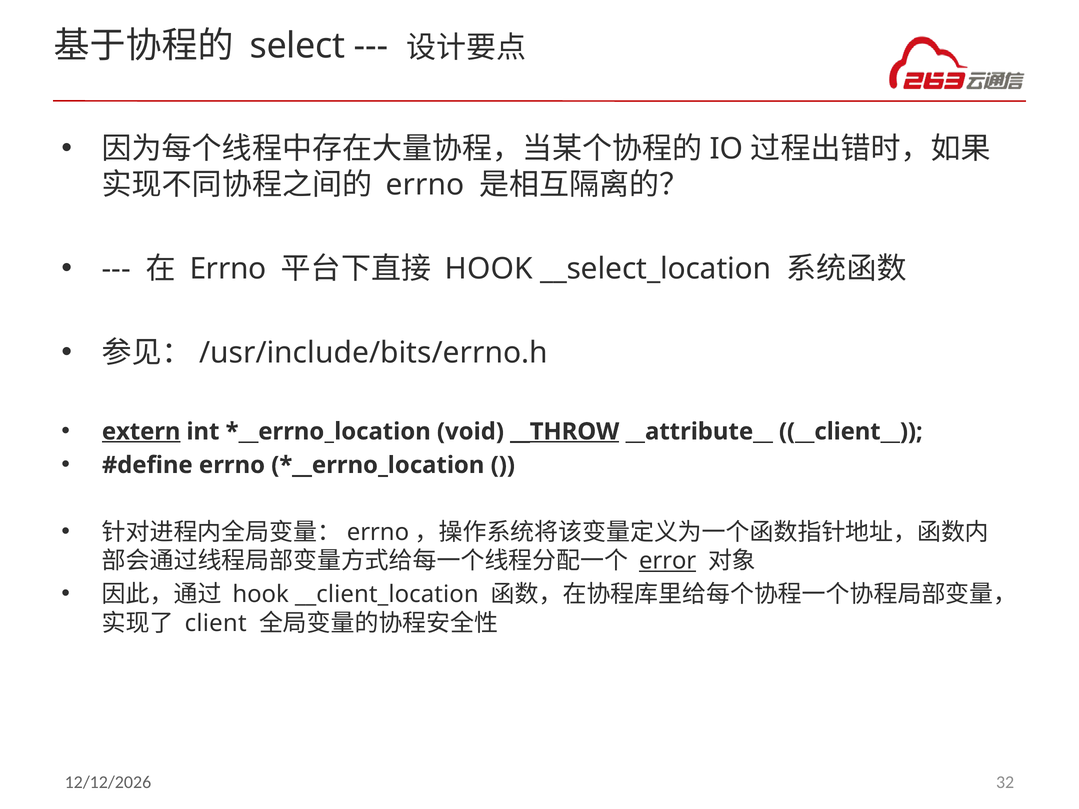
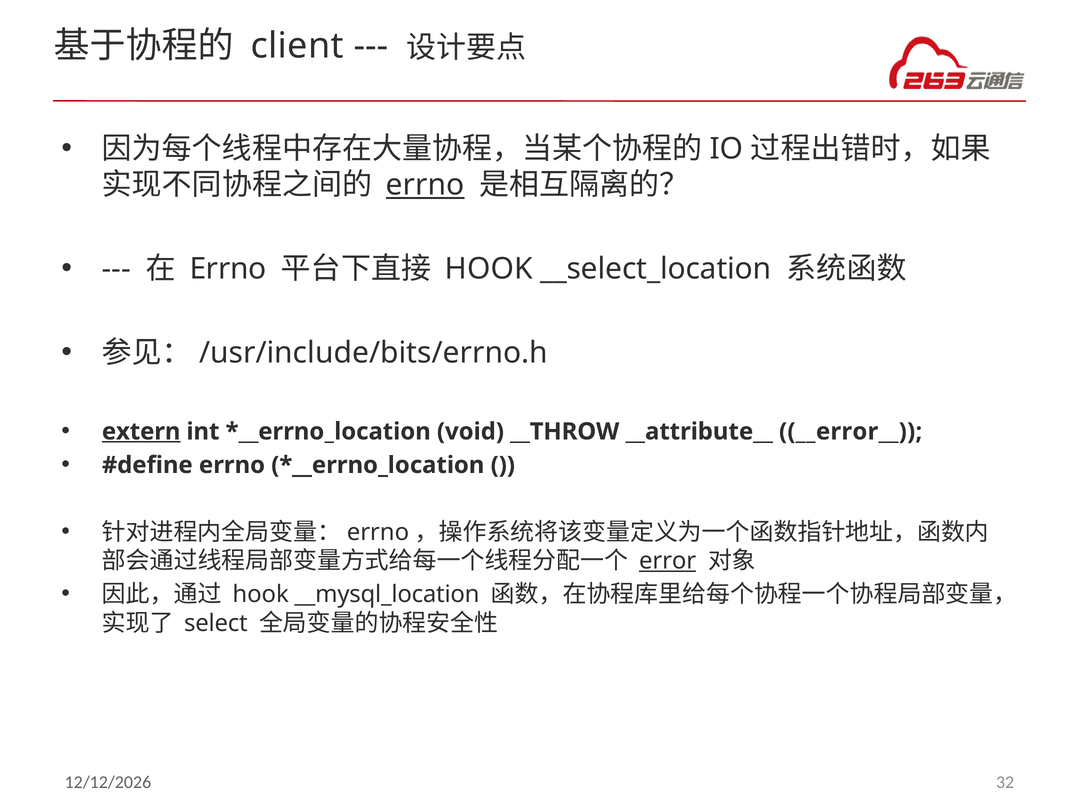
select: select -> client
errno at (425, 185) underline: none -> present
__THROW underline: present -> none
__client__: __client__ -> __error__
__client_location: __client_location -> __mysql_location
client: client -> select
